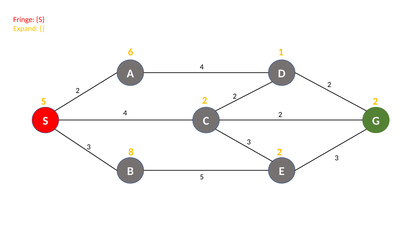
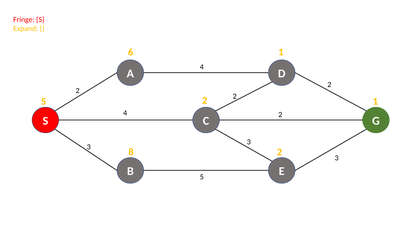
5 2: 2 -> 1
